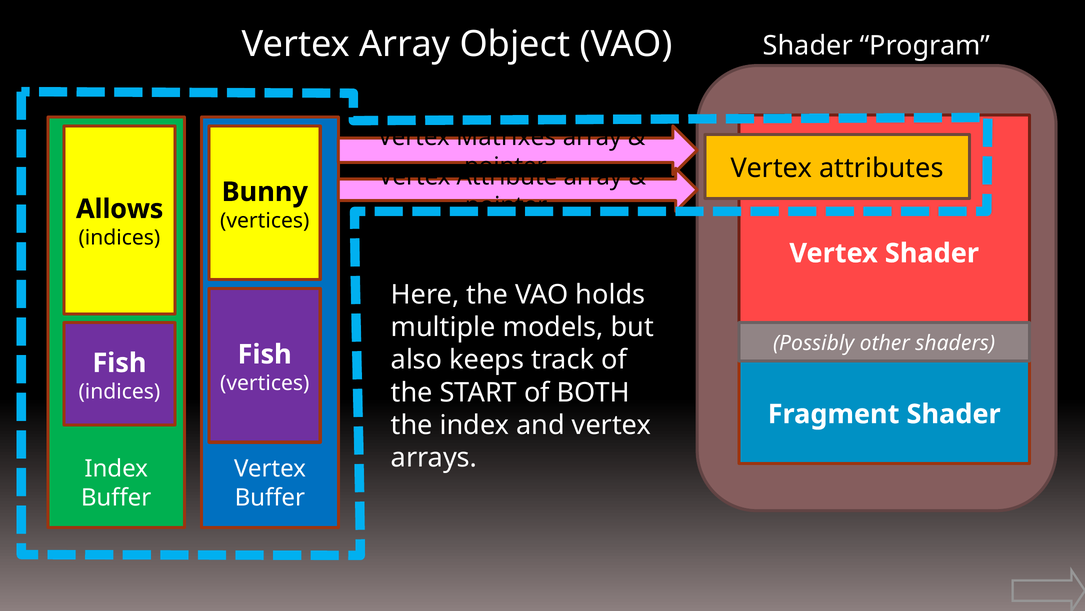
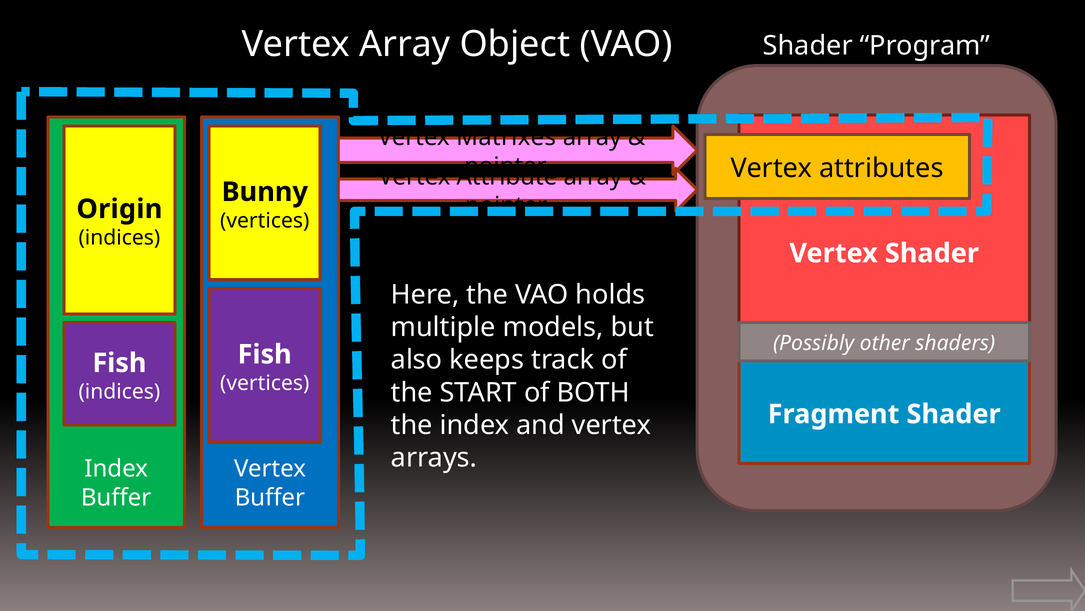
Allows: Allows -> Origin
